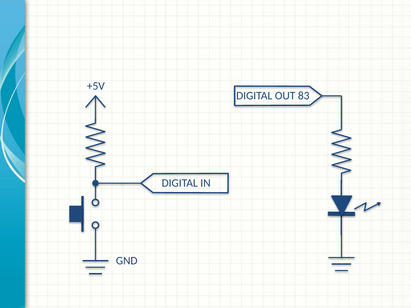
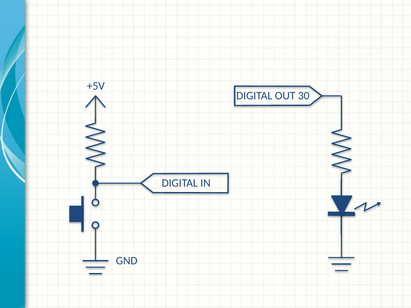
83: 83 -> 30
